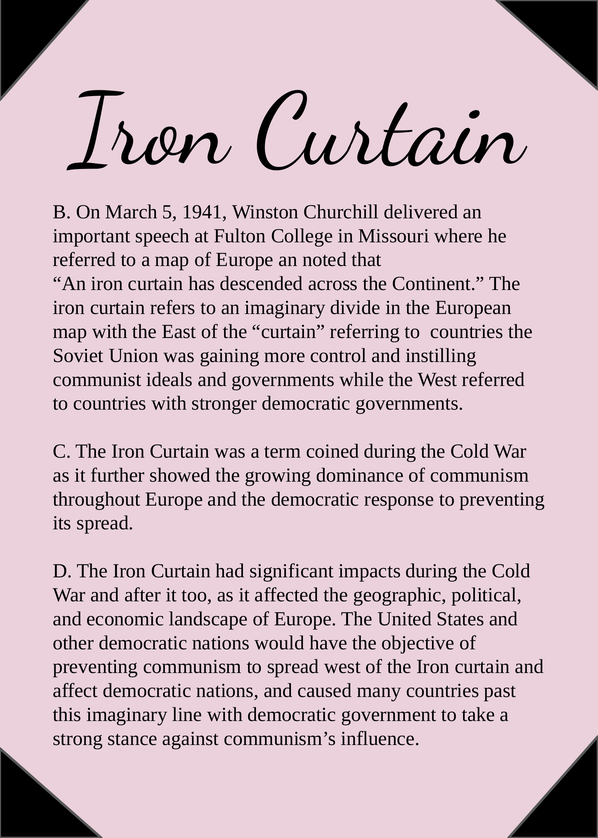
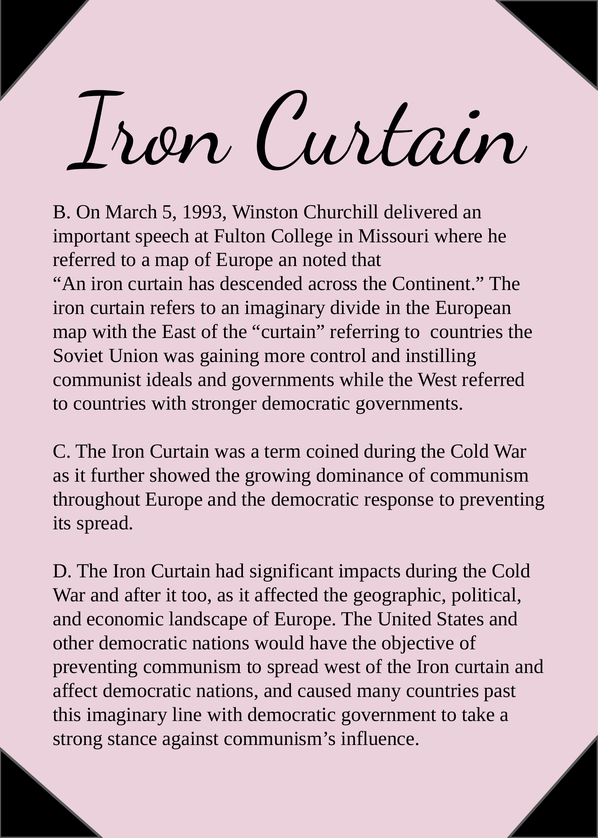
1941: 1941 -> 1993
